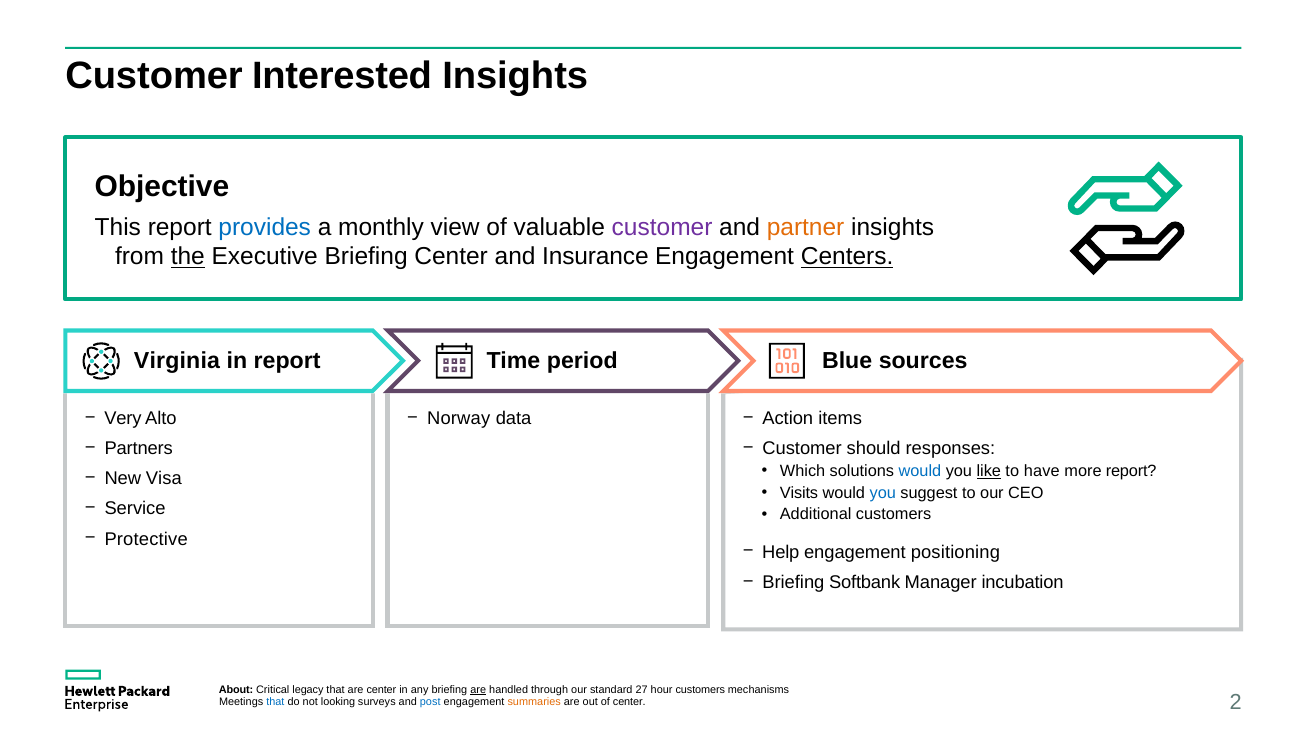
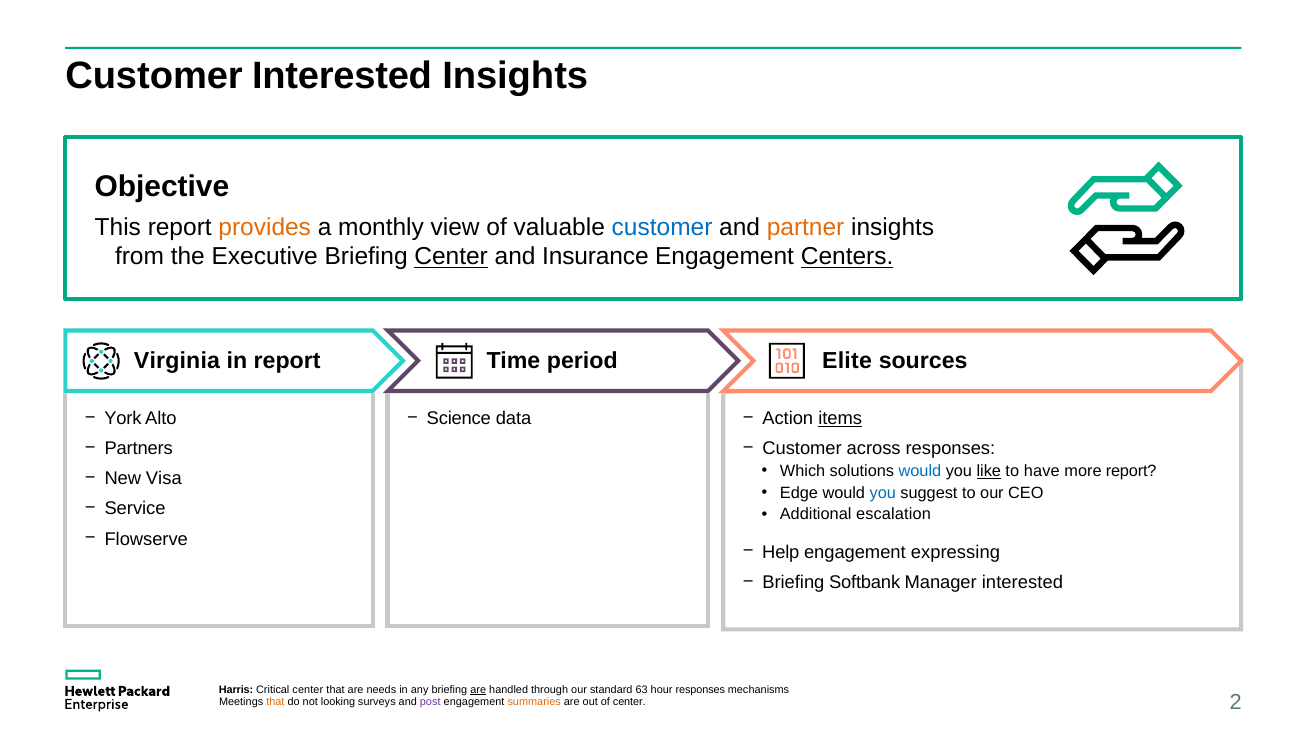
provides colour: blue -> orange
customer at (662, 228) colour: purple -> blue
the underline: present -> none
Center at (451, 257) underline: none -> present
Blue: Blue -> Elite
Very: Very -> York
Norway: Norway -> Science
items underline: none -> present
should: should -> across
Visits: Visits -> Edge
Additional customers: customers -> escalation
Protective: Protective -> Flowserve
positioning: positioning -> expressing
Manager incubation: incubation -> interested
About: About -> Harris
Critical legacy: legacy -> center
are center: center -> needs
27: 27 -> 63
hour customers: customers -> responses
that at (275, 702) colour: blue -> orange
post colour: blue -> purple
